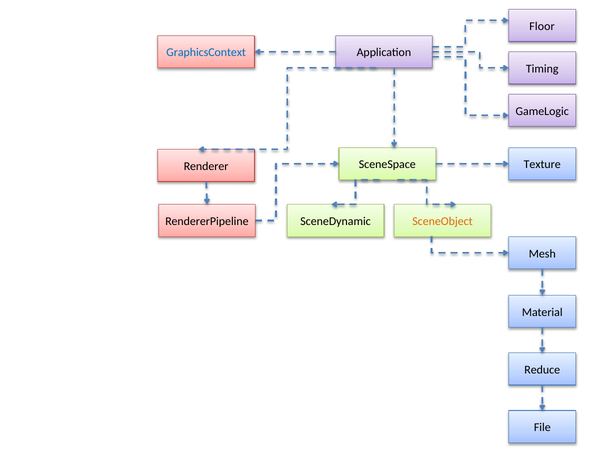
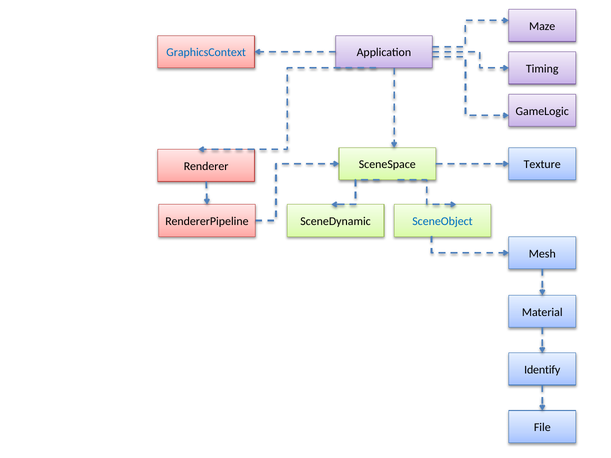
Floor: Floor -> Maze
SceneObject colour: orange -> blue
Reduce: Reduce -> Identify
